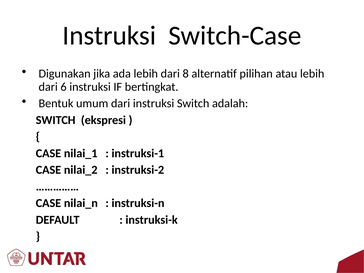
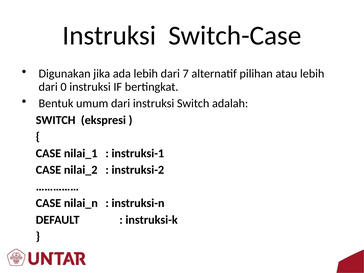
8: 8 -> 7
6: 6 -> 0
